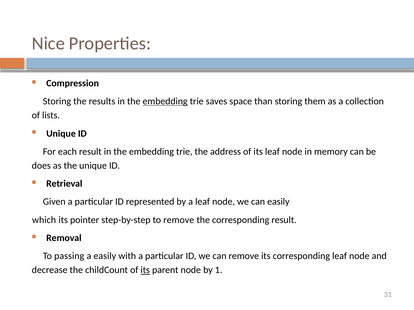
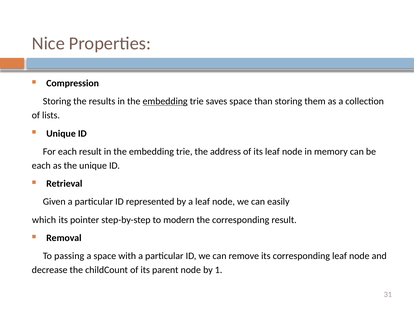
does at (41, 166): does -> each
to remove: remove -> modern
a easily: easily -> space
its at (145, 271) underline: present -> none
